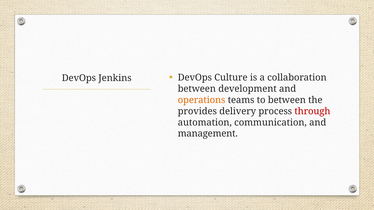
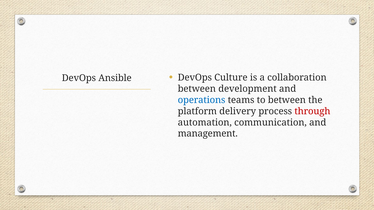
Jenkins: Jenkins -> Ansible
operations colour: orange -> blue
provides: provides -> platform
